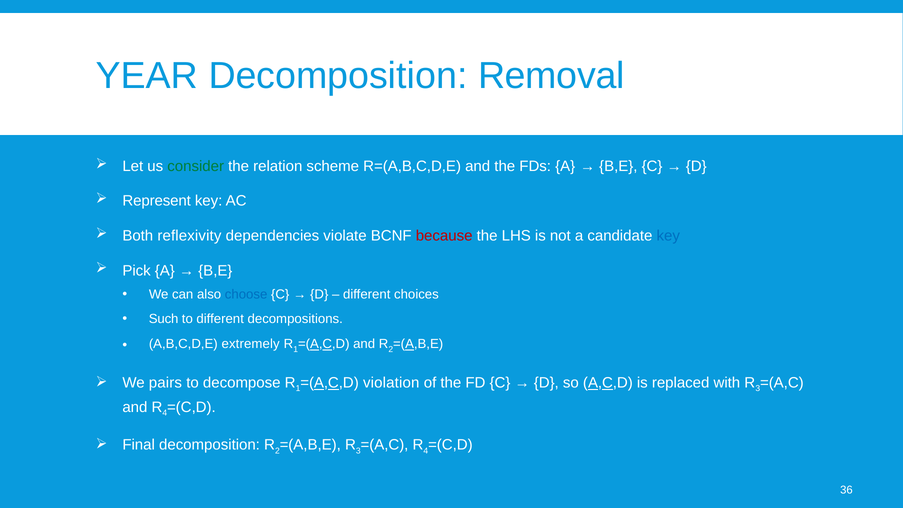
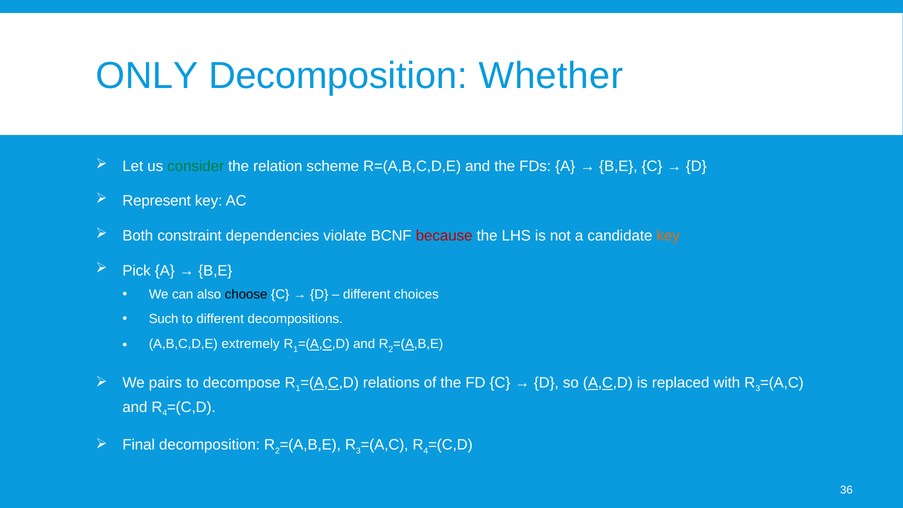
YEAR: YEAR -> ONLY
Removal: Removal -> Whether
reflexivity: reflexivity -> constraint
key at (668, 236) colour: blue -> orange
choose colour: blue -> black
violation: violation -> relations
